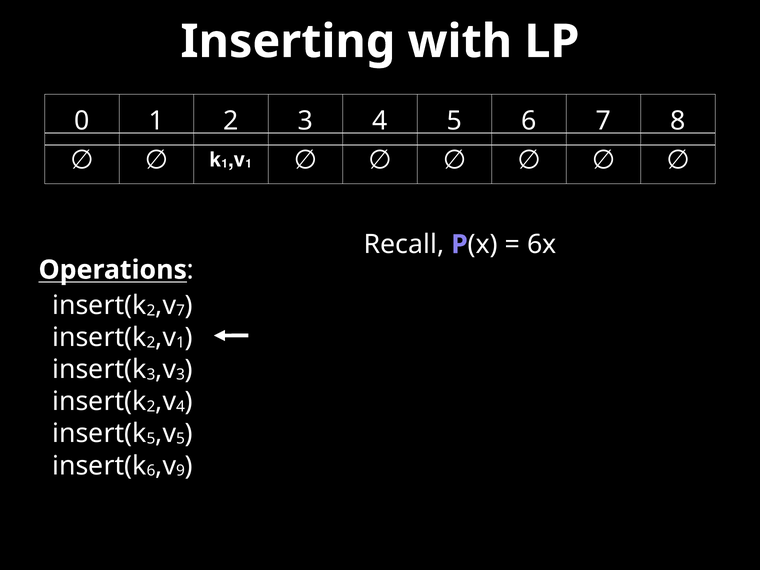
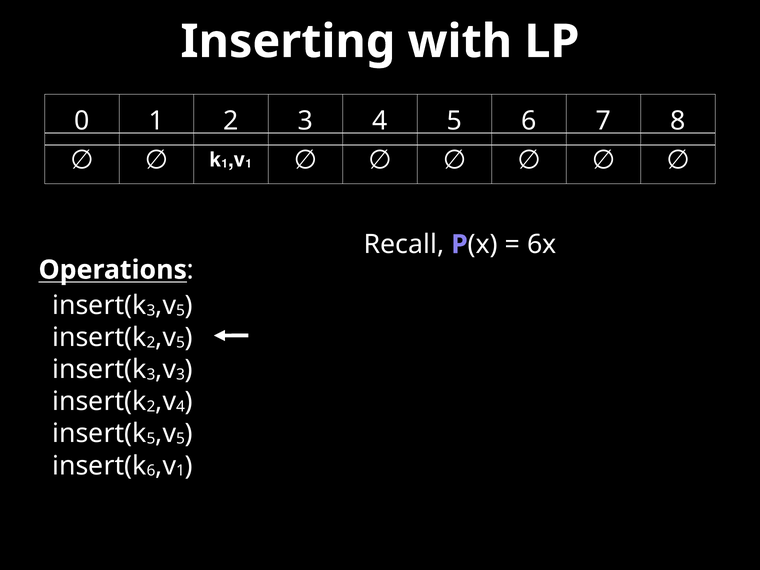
2 at (151, 310): 2 -> 3
7 at (180, 310): 7 -> 5
1 at (180, 342): 1 -> 5
9 at (180, 471): 9 -> 1
